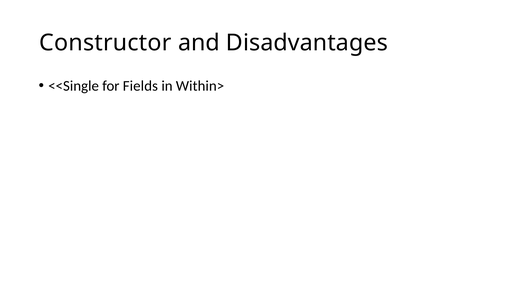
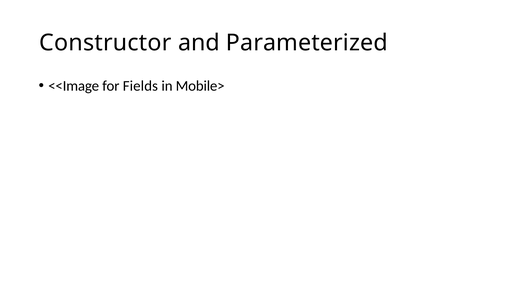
Disadvantages: Disadvantages -> Parameterized
<<Single: <<Single -> <<Image
Within>: Within> -> Mobile>
